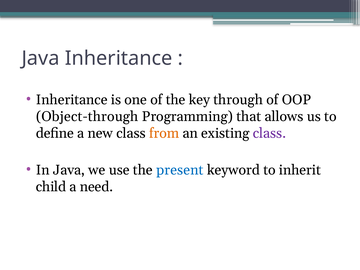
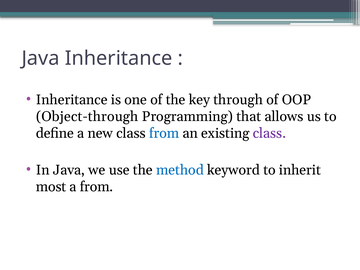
from at (164, 133) colour: orange -> blue
present: present -> method
child: child -> most
a need: need -> from
